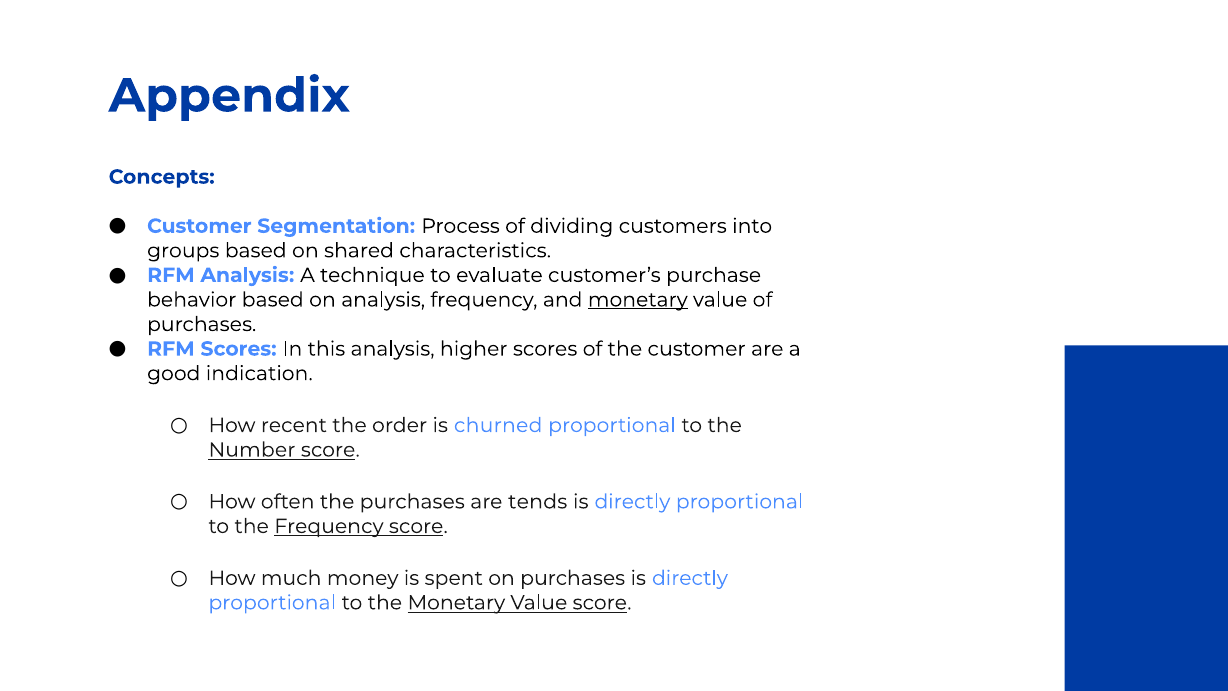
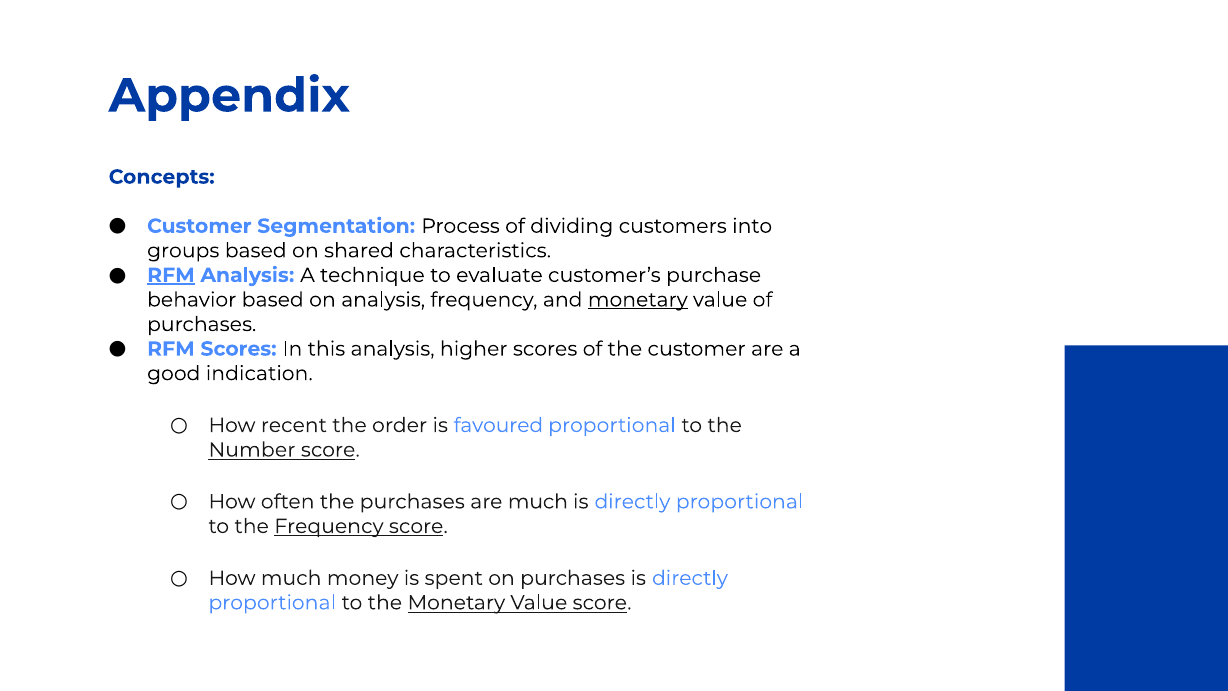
RFM at (171, 275) underline: none -> present
churned: churned -> favoured
are tends: tends -> much
